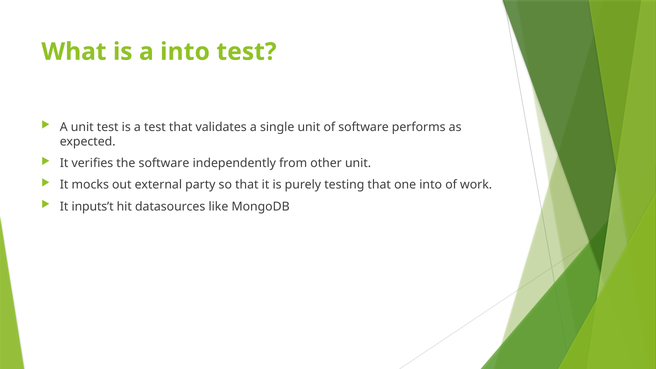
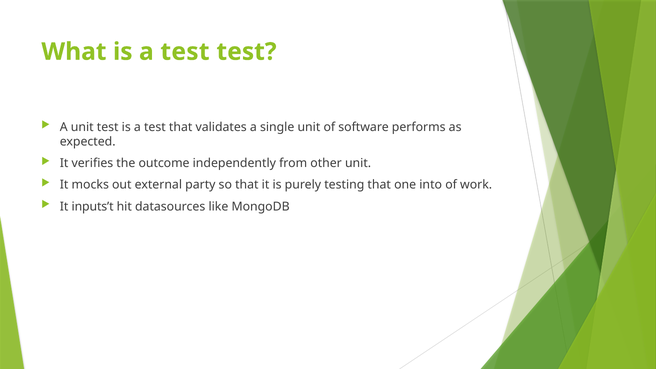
What is a into: into -> test
the software: software -> outcome
